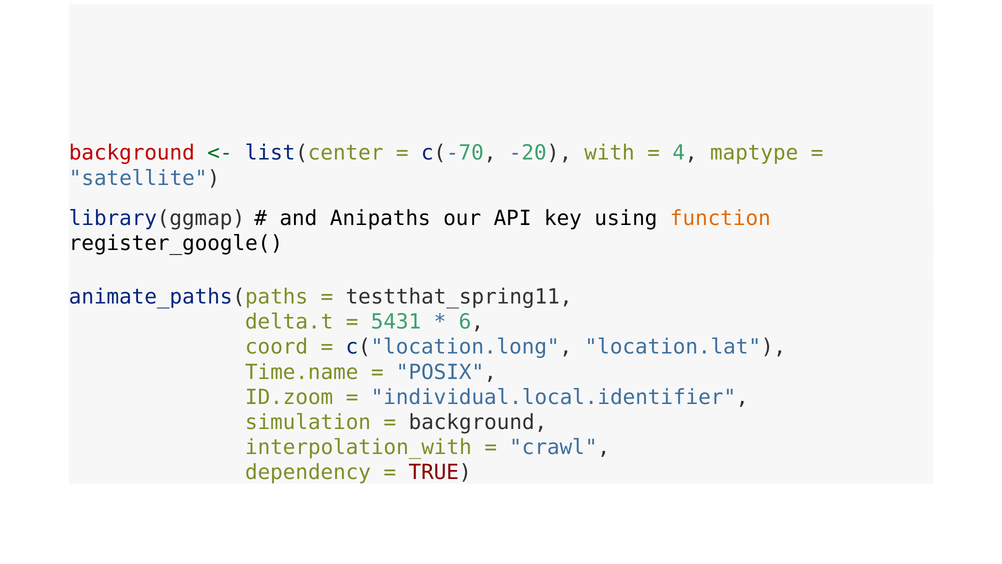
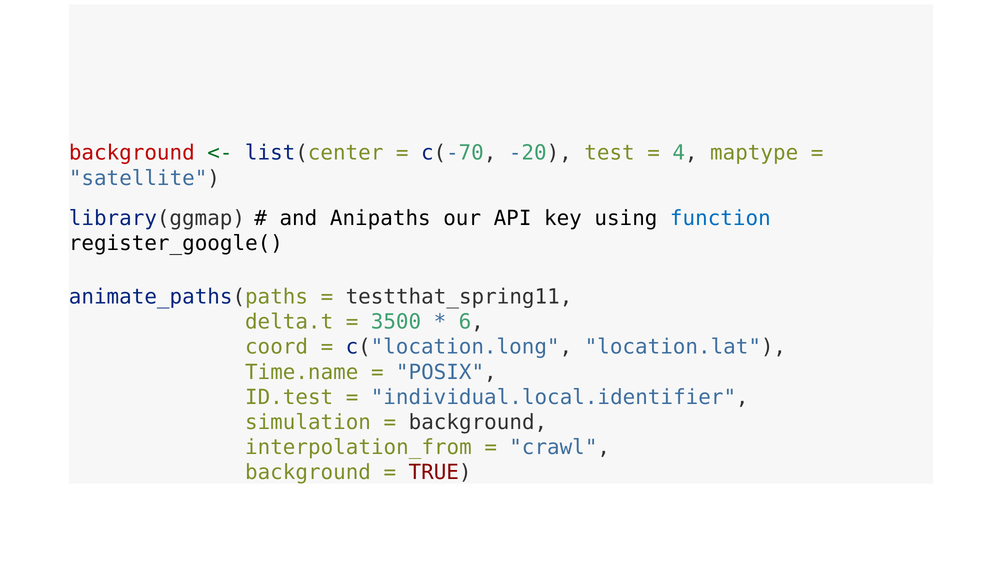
-20 with: with -> test
function colour: orange -> blue
5431: 5431 -> 3500
ID.zoom: ID.zoom -> ID.test
interpolation_with: interpolation_with -> interpolation_from
dependency at (308, 472): dependency -> background
